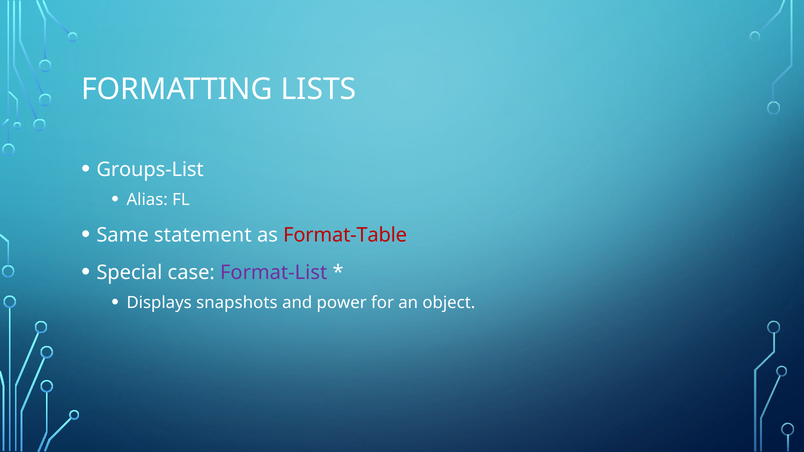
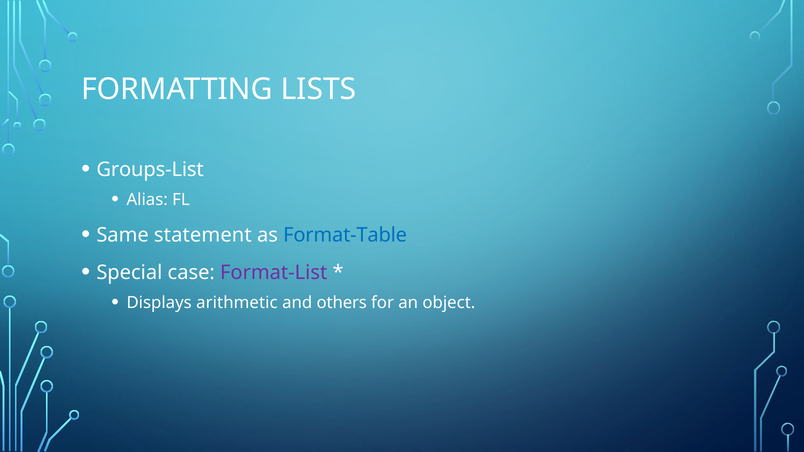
Format-Table colour: red -> blue
snapshots: snapshots -> arithmetic
power: power -> others
